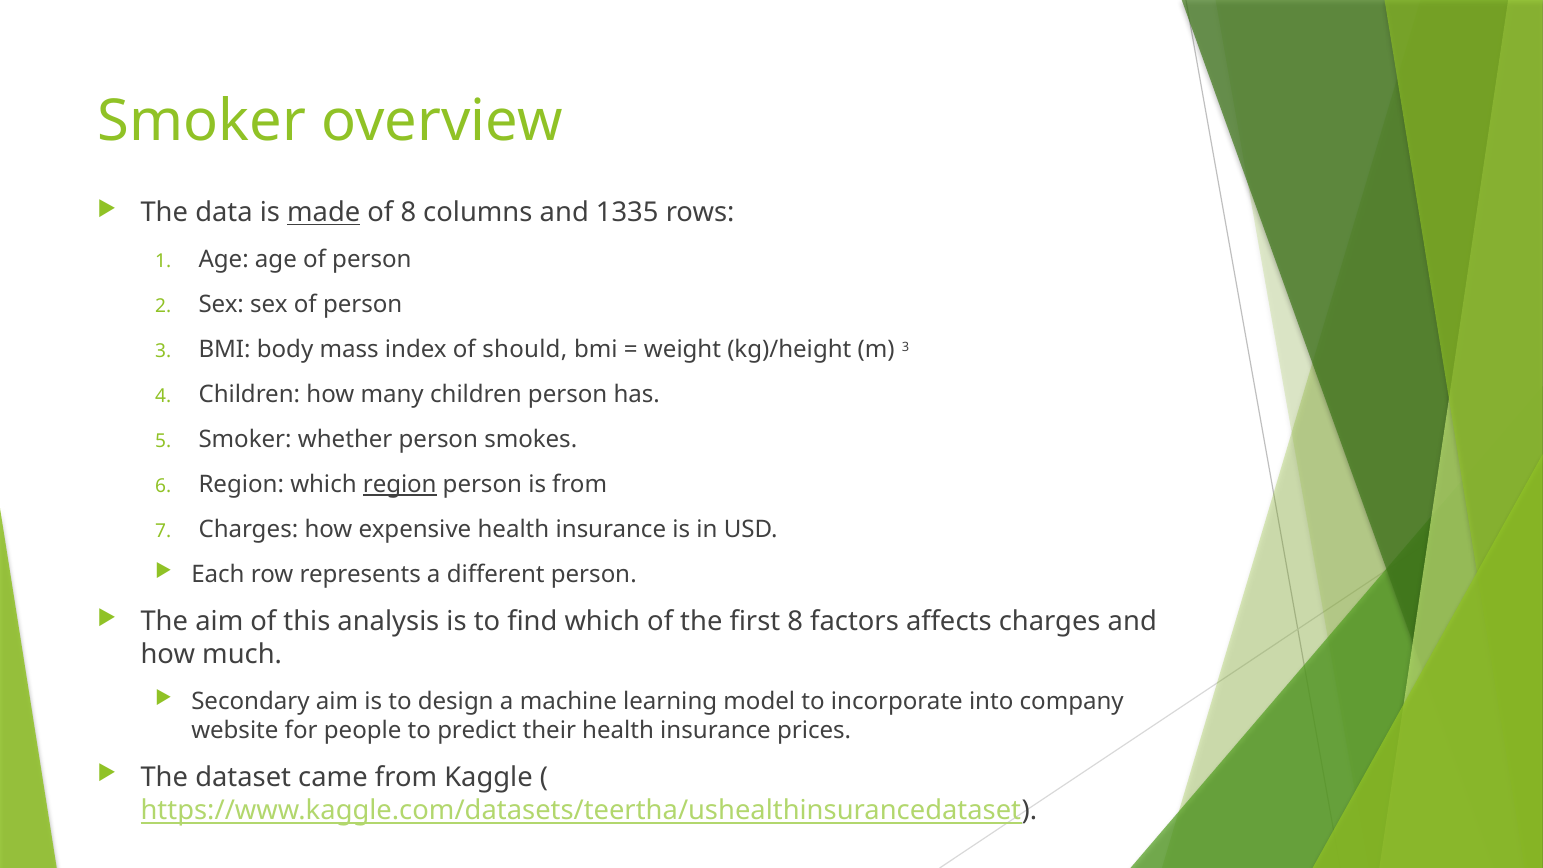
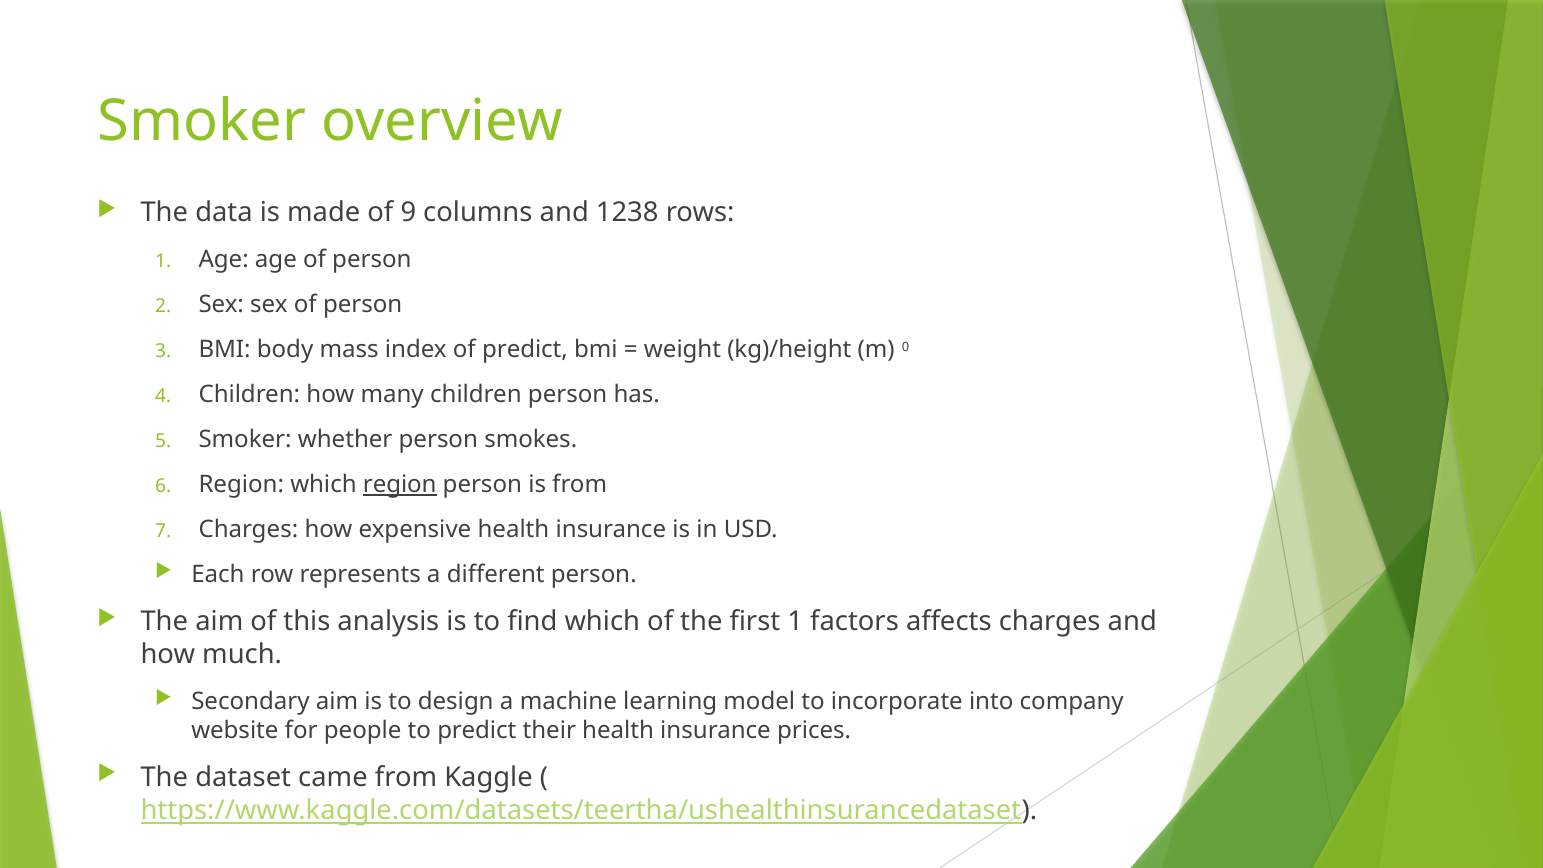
made underline: present -> none
of 8: 8 -> 9
1335: 1335 -> 1238
of should: should -> predict
m 3: 3 -> 0
first 8: 8 -> 1
